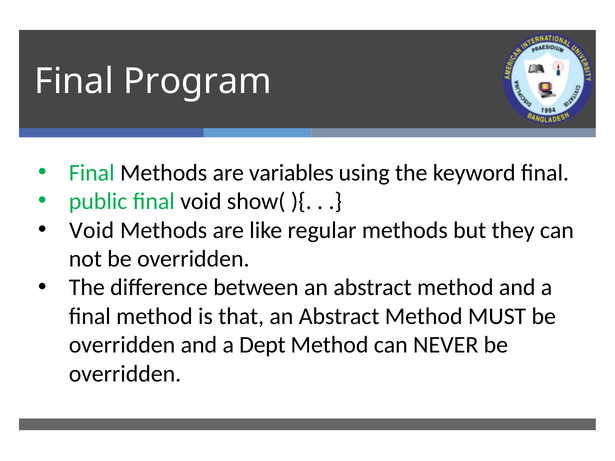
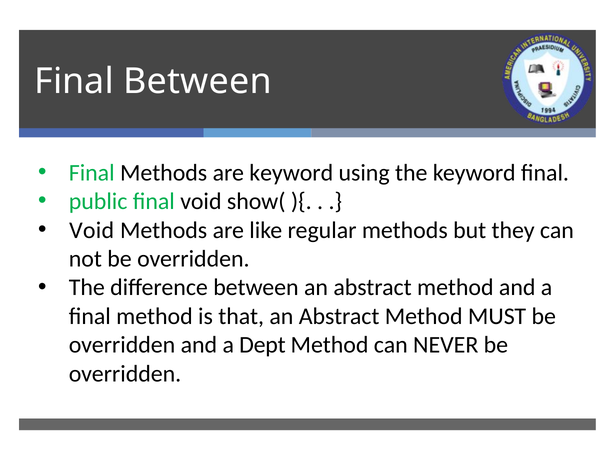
Final Program: Program -> Between
are variables: variables -> keyword
